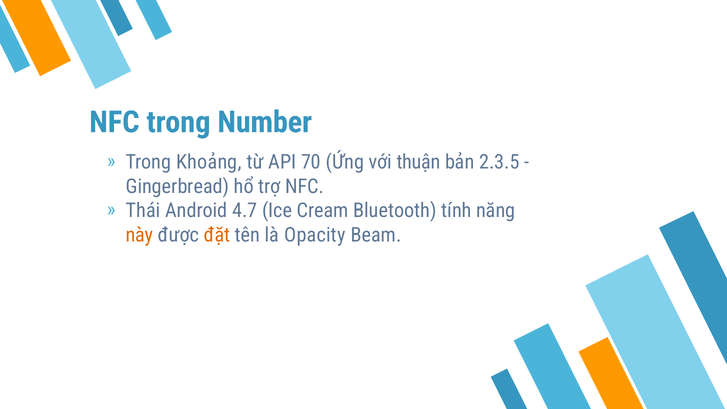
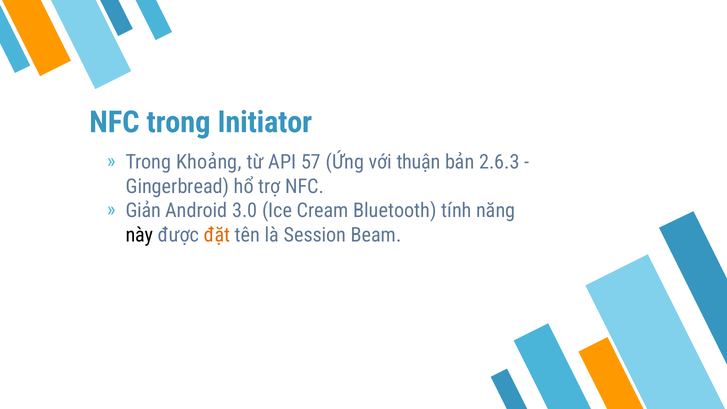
Number: Number -> Initiator
70: 70 -> 57
2.3.5: 2.3.5 -> 2.6.3
Thái: Thái -> Giản
4.7: 4.7 -> 3.0
này colour: orange -> black
Opacity: Opacity -> Session
